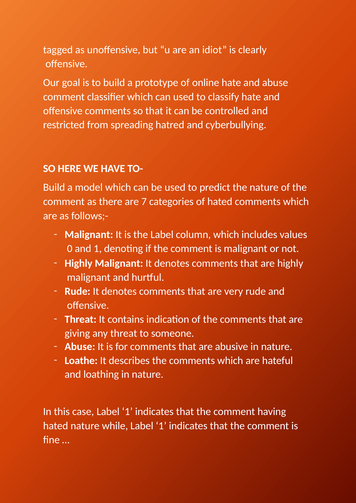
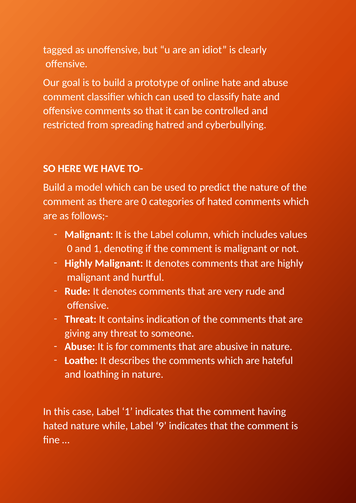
are 7: 7 -> 0
while Label 1: 1 -> 9
